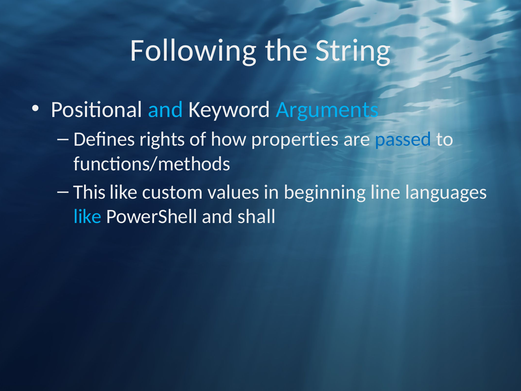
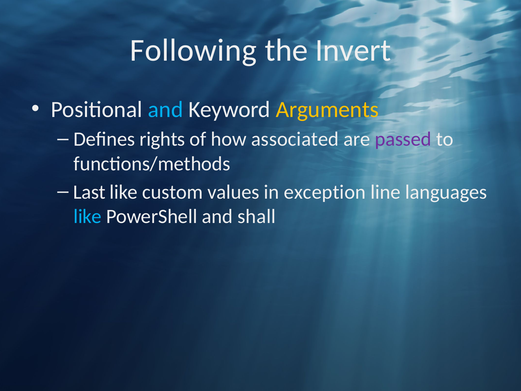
String: String -> Invert
Arguments colour: light blue -> yellow
properties: properties -> associated
passed colour: blue -> purple
This: This -> Last
beginning: beginning -> exception
